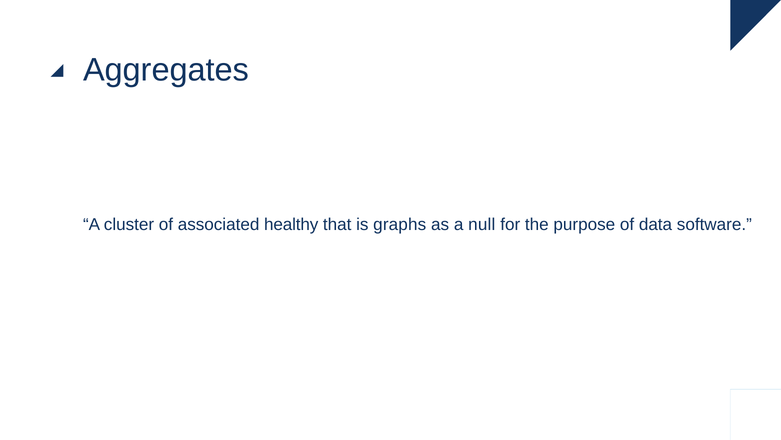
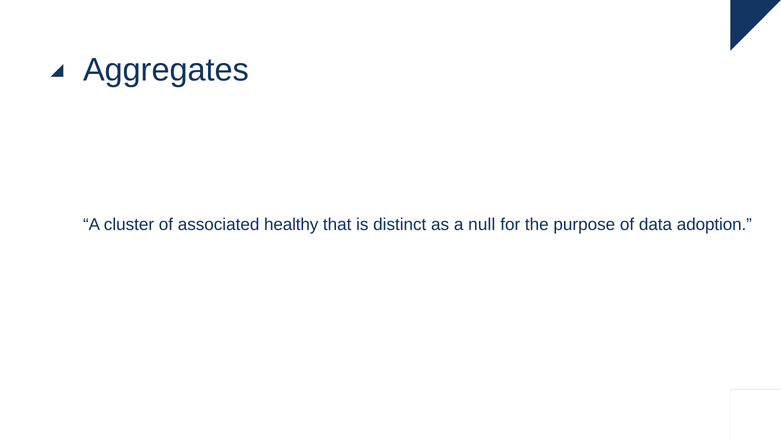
graphs: graphs -> distinct
software: software -> adoption
